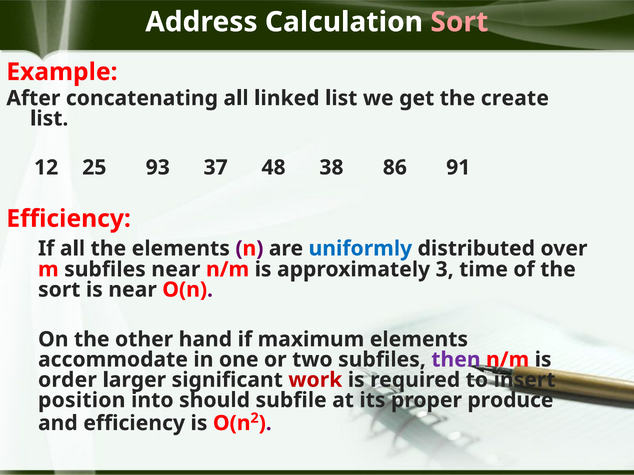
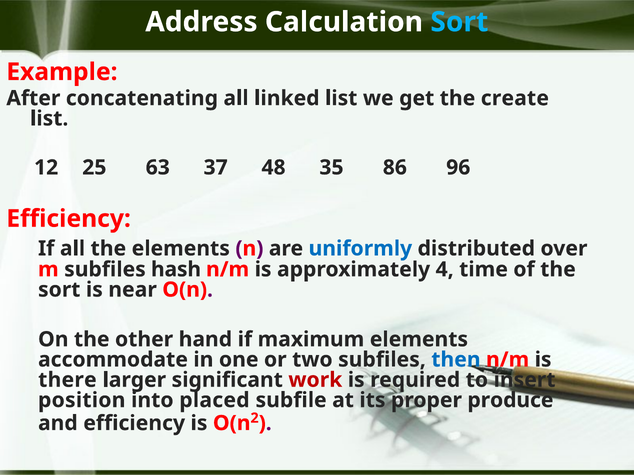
Sort at (459, 22) colour: pink -> light blue
93: 93 -> 63
38: 38 -> 35
91: 91 -> 96
subfiles near: near -> hash
3: 3 -> 4
then colour: purple -> blue
order: order -> there
should: should -> placed
